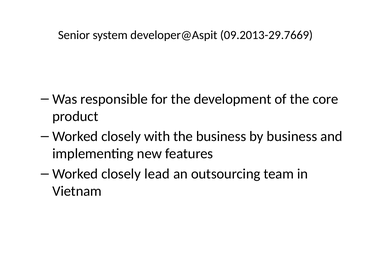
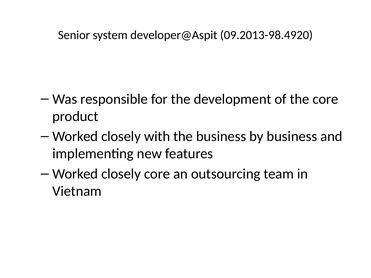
09.2013-29.7669: 09.2013-29.7669 -> 09.2013-98.4920
closely lead: lead -> core
